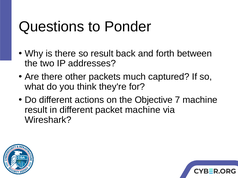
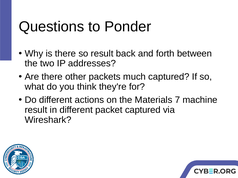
Objective: Objective -> Materials
packet machine: machine -> captured
